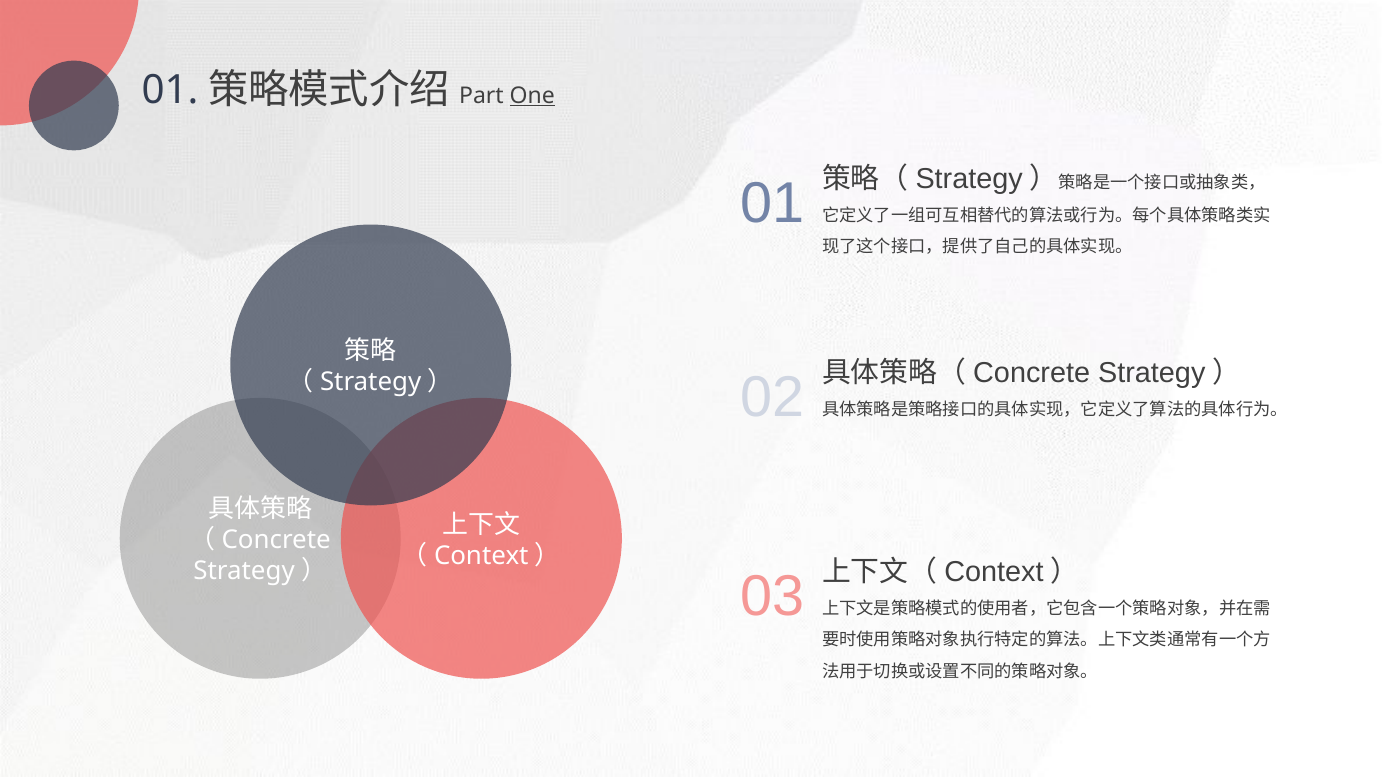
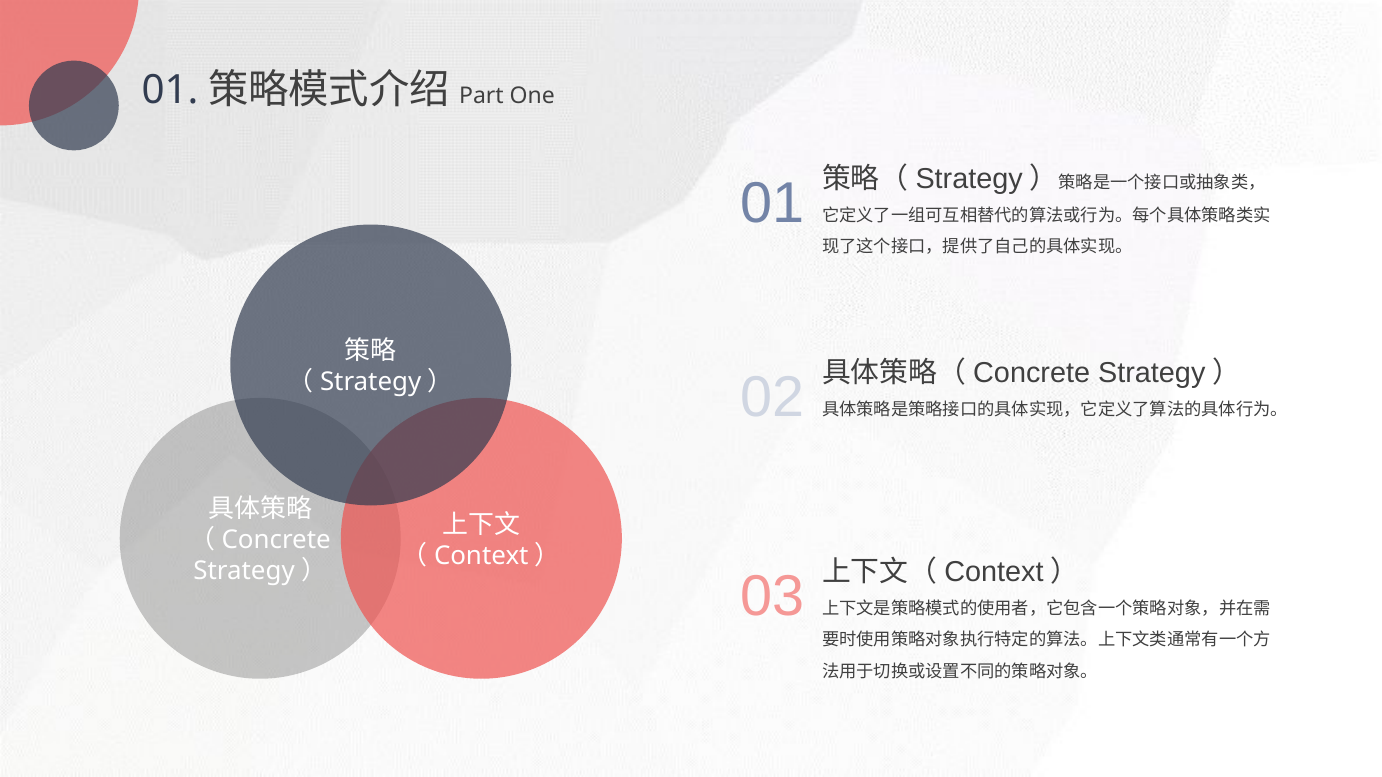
One underline: present -> none
